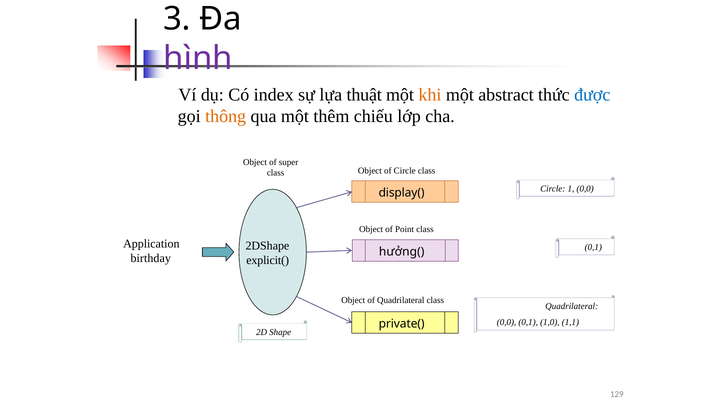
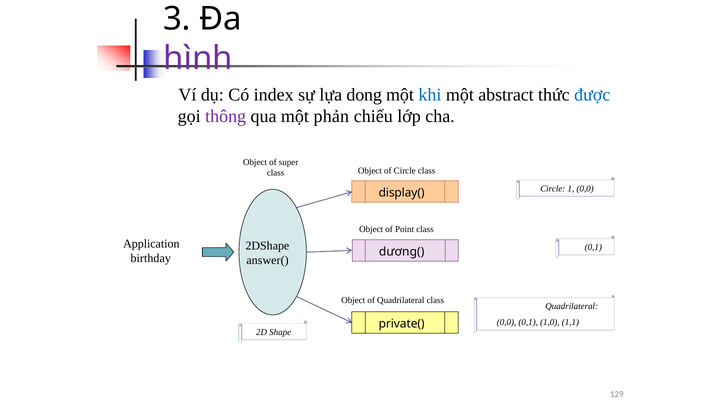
thuật: thuật -> dong
khi colour: orange -> blue
thông colour: orange -> purple
thêm: thêm -> phản
hưởng(: hưởng( -> dương(
explicit(: explicit( -> answer(
